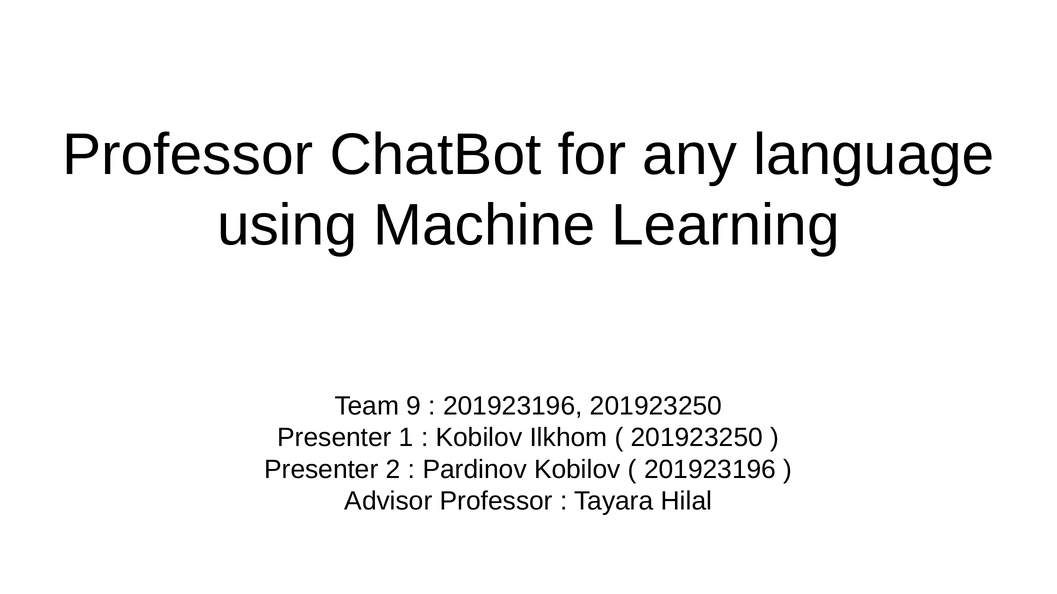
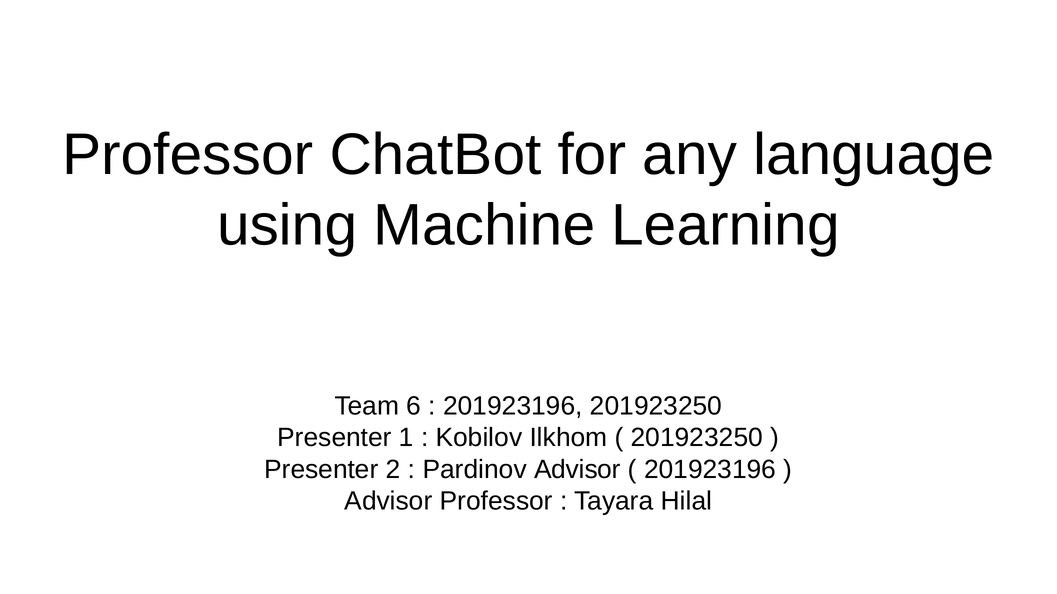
9: 9 -> 6
Pardinov Kobilov: Kobilov -> Advisor
